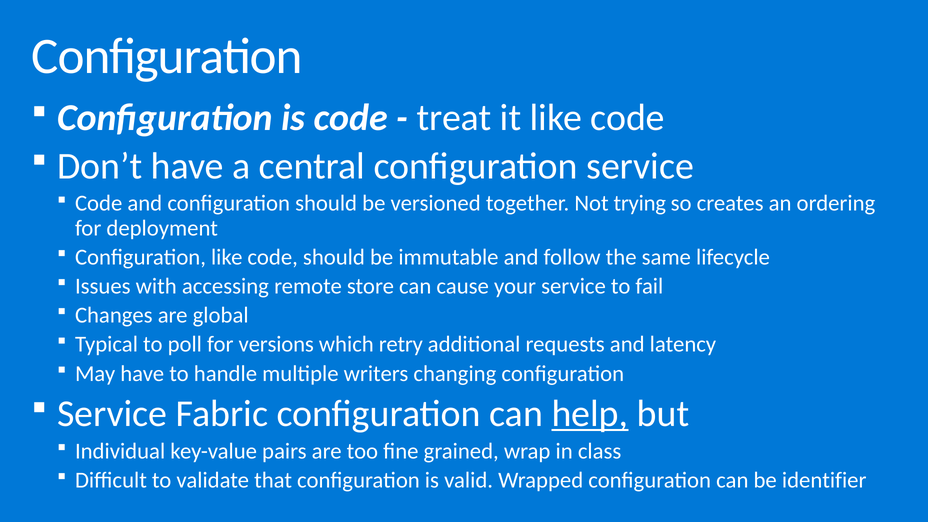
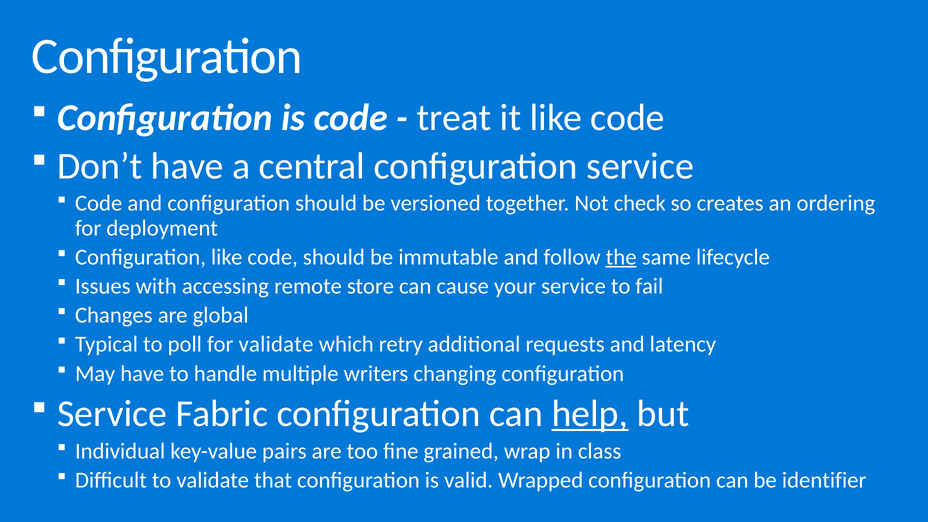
trying: trying -> check
the underline: none -> present
for versions: versions -> validate
